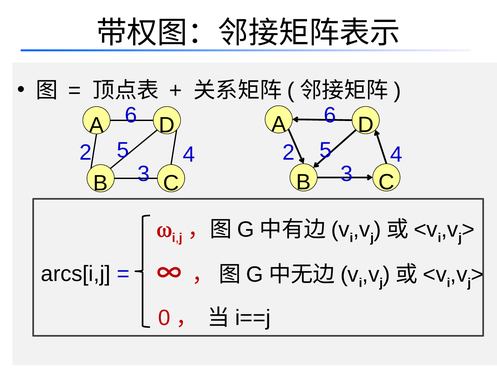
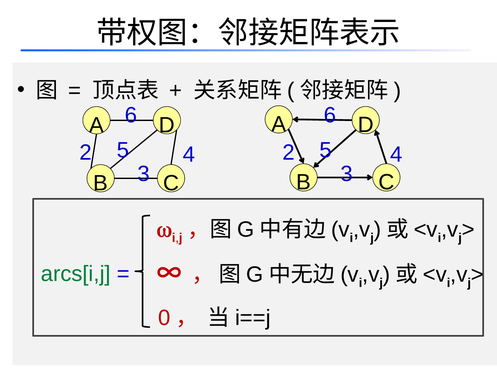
arcs[i,j colour: black -> green
